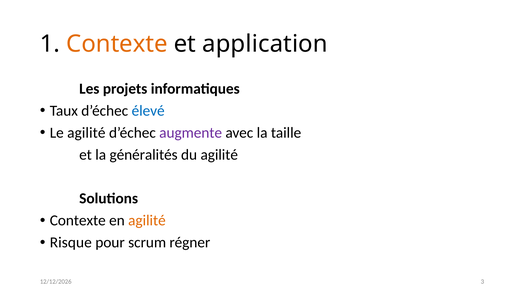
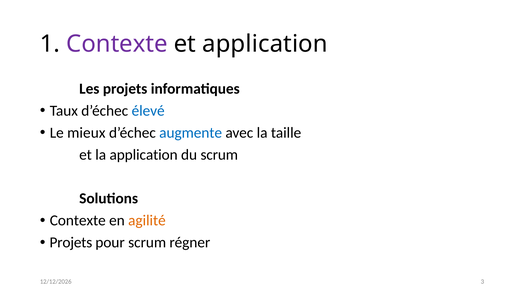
Contexte at (117, 44) colour: orange -> purple
Le agilité: agilité -> mieux
augmente colour: purple -> blue
la généralités: généralités -> application
du agilité: agilité -> scrum
Risque at (71, 242): Risque -> Projets
